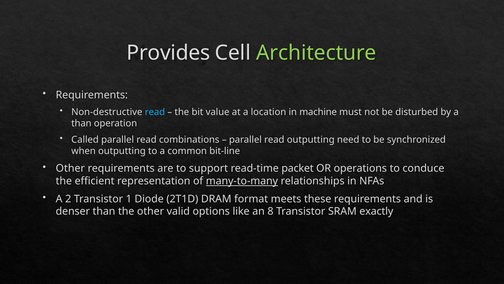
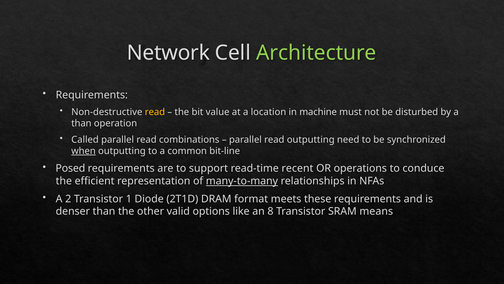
Provides: Provides -> Network
read at (155, 112) colour: light blue -> yellow
when underline: none -> present
Other at (70, 168): Other -> Posed
packet: packet -> recent
exactly: exactly -> means
